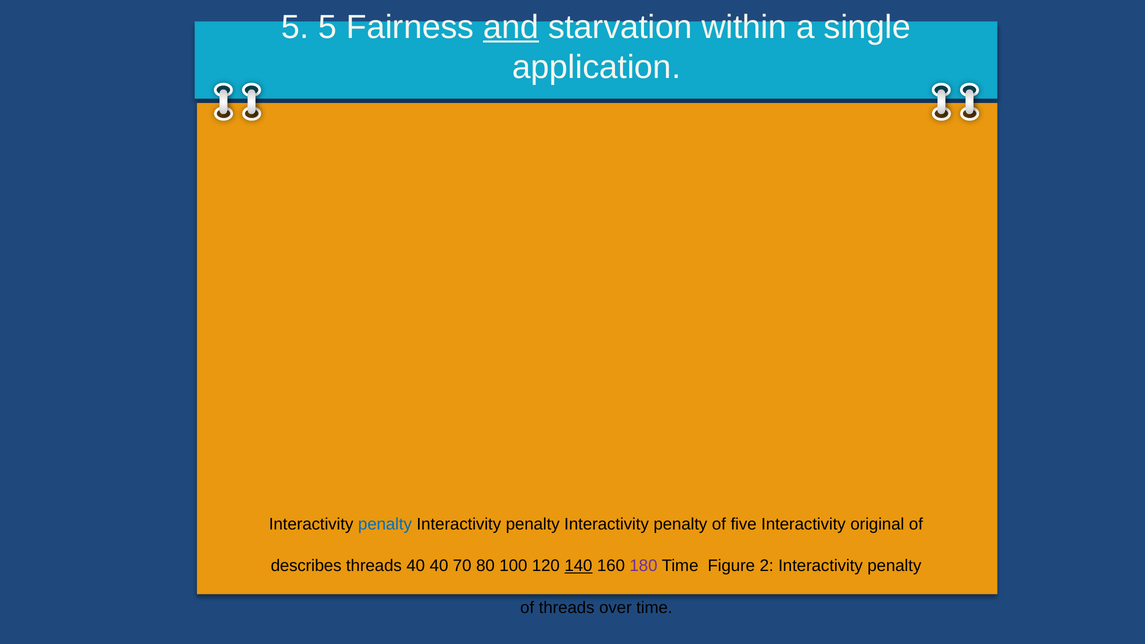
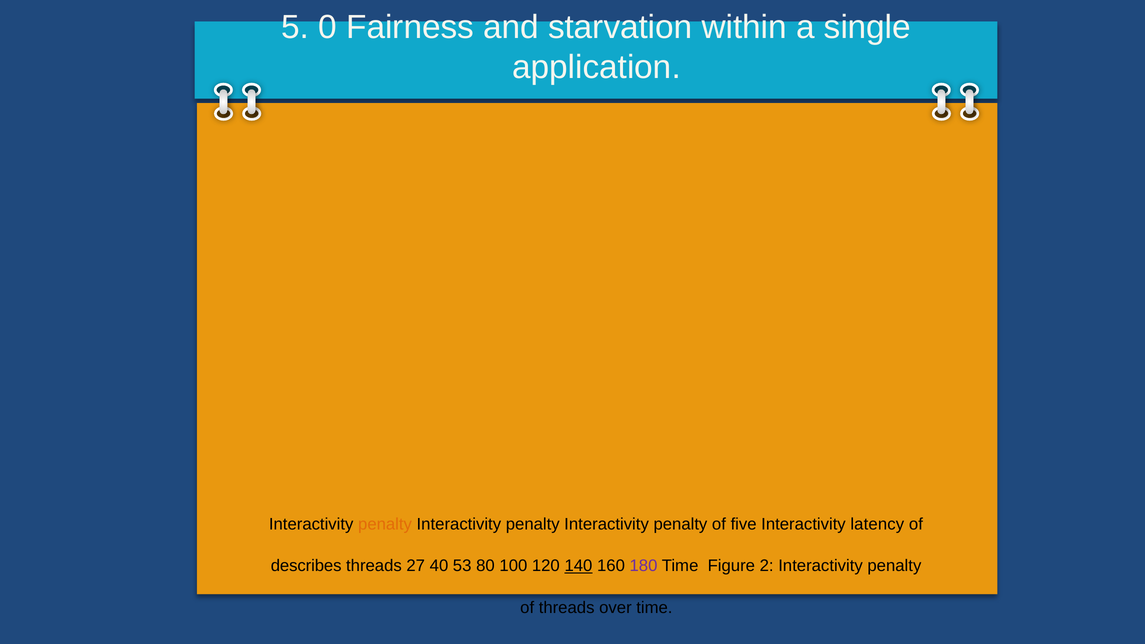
5 5: 5 -> 0
and underline: present -> none
penalty at (385, 524) colour: blue -> orange
original: original -> latency
threads 40: 40 -> 27
70: 70 -> 53
